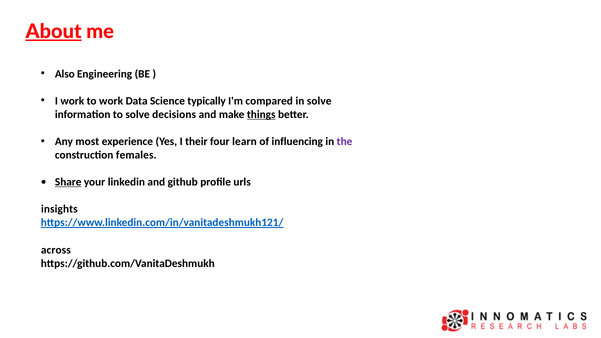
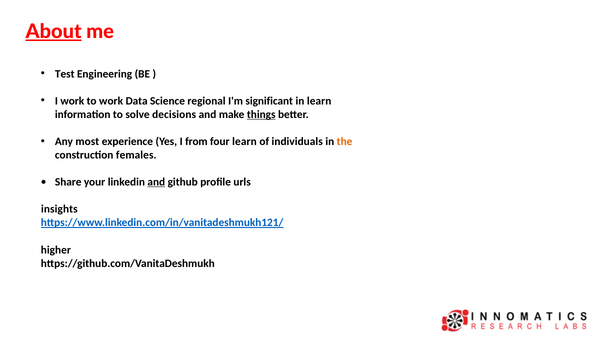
Also: Also -> Test
typically: typically -> regional
compared: compared -> significant
in solve: solve -> learn
their: their -> from
influencing: influencing -> individuals
the colour: purple -> orange
Share underline: present -> none
and at (156, 182) underline: none -> present
across: across -> higher
